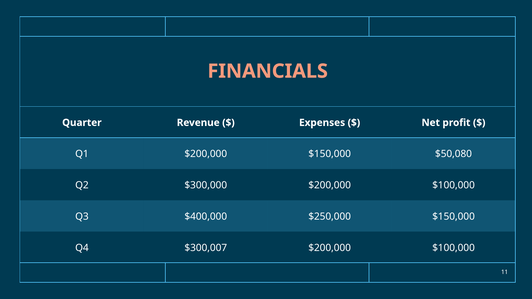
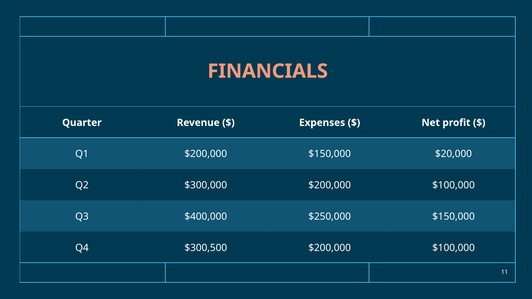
$50,080: $50,080 -> $20,000
$300,007: $300,007 -> $300,500
